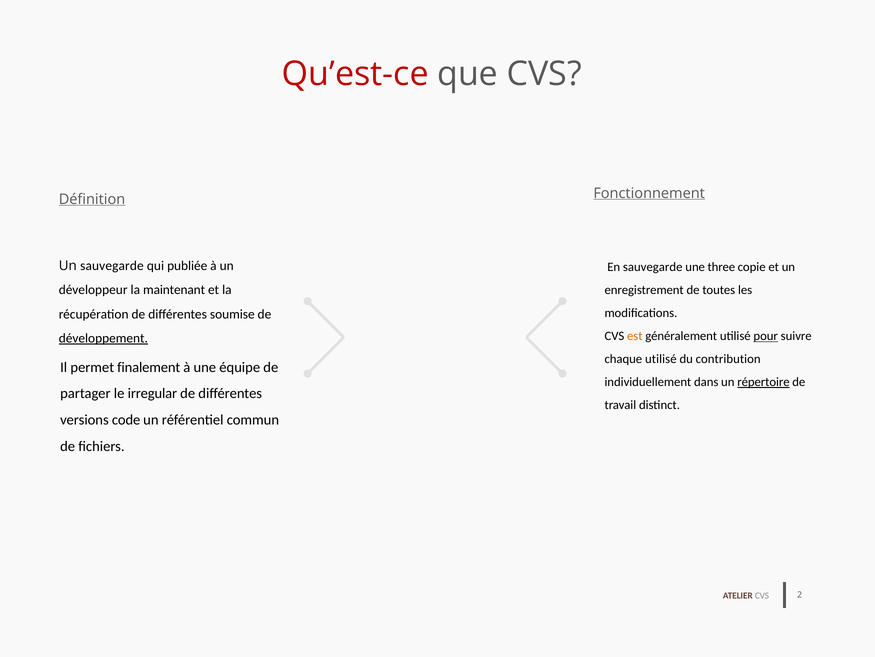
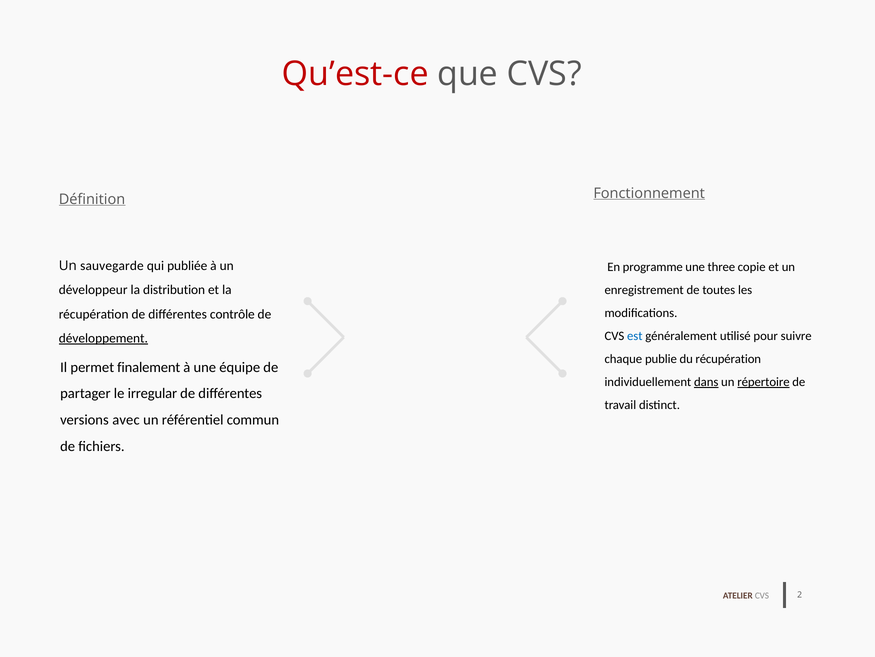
En sauvegarde: sauvegarde -> programme
maintenant: maintenant -> distribution
soumise: soumise -> contrôle
est colour: orange -> blue
pour underline: present -> none
chaque utilisé: utilisé -> publie
du contribution: contribution -> récupération
dans underline: none -> present
code: code -> avec
